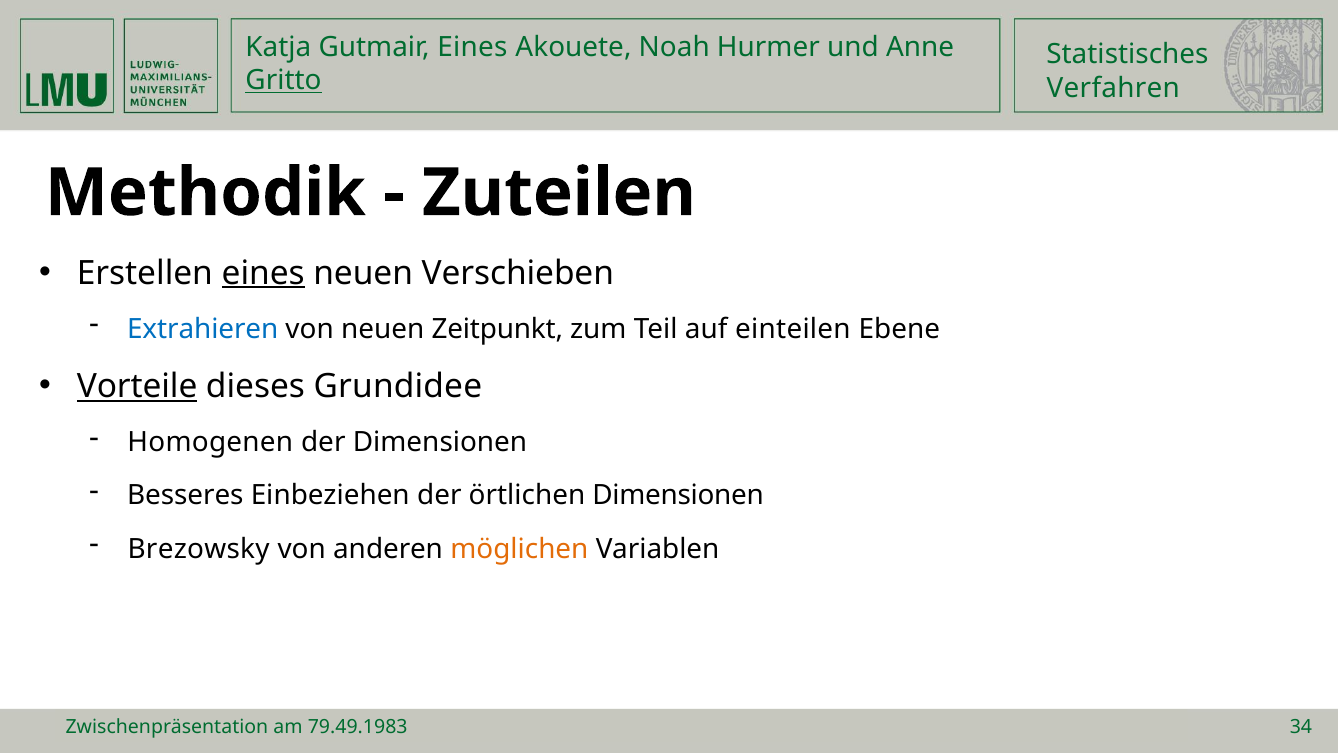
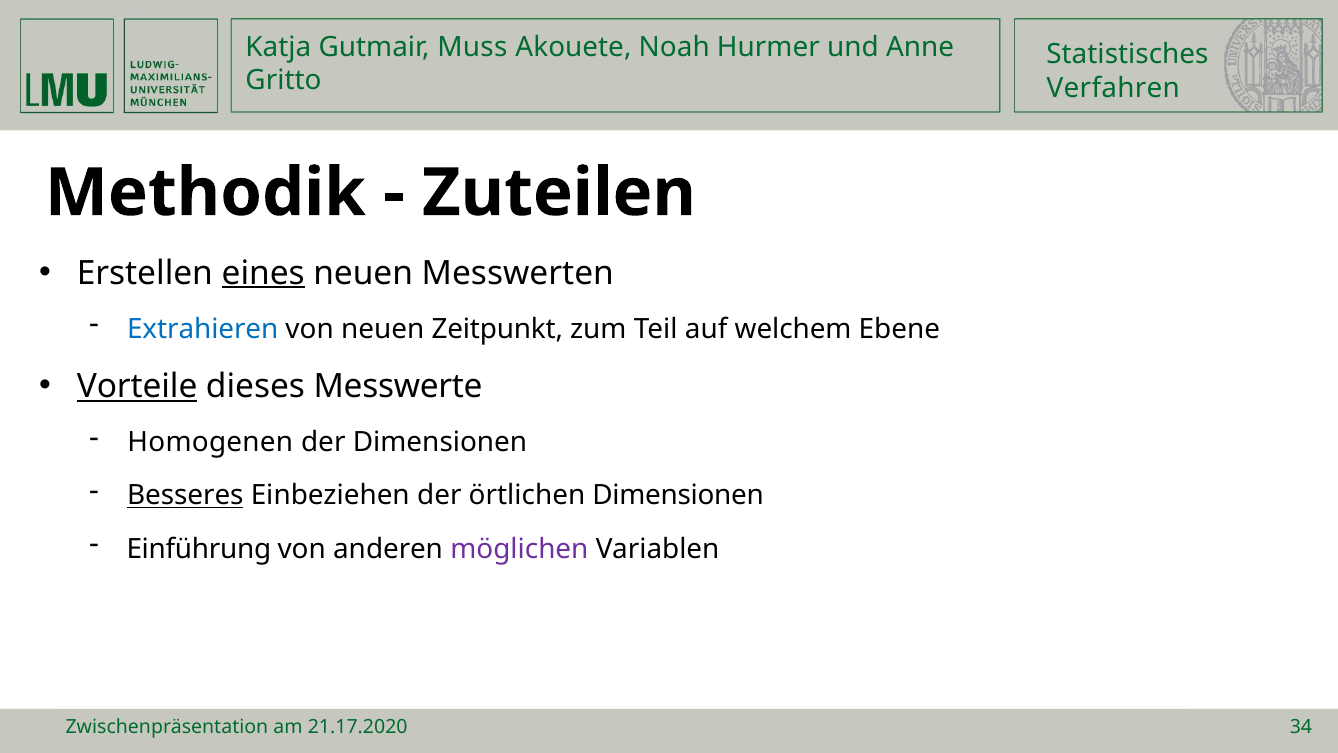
Gutmair Eines: Eines -> Muss
Gritto underline: present -> none
Verschieben: Verschieben -> Messwerten
einteilen: einteilen -> welchem
Grundidee: Grundidee -> Messwerte
Besseres underline: none -> present
Brezowsky: Brezowsky -> Einführung
möglichen colour: orange -> purple
79.49.1983: 79.49.1983 -> 21.17.2020
